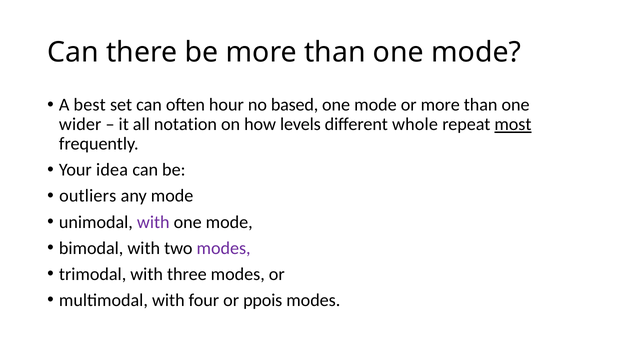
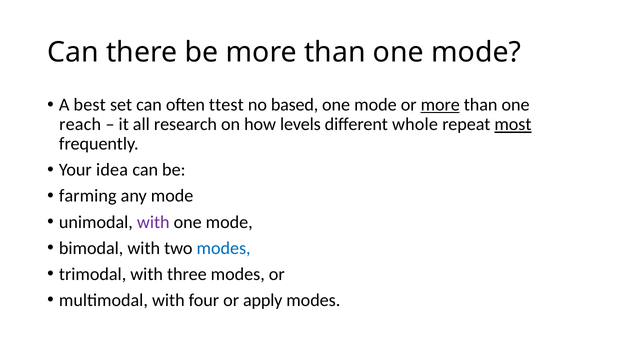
hour: hour -> ttest
more at (440, 105) underline: none -> present
wider: wider -> reach
notation: notation -> research
outliers: outliers -> farming
modes at (224, 248) colour: purple -> blue
ppois: ppois -> apply
